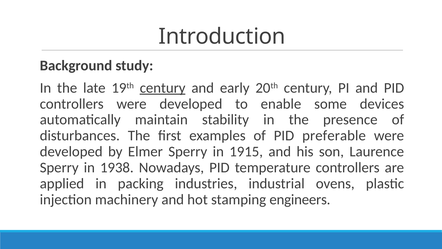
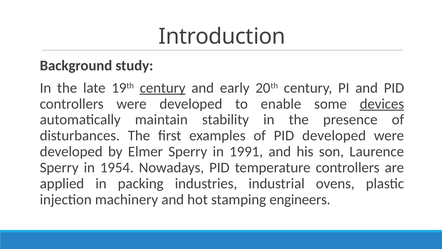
devices underline: none -> present
PID preferable: preferable -> developed
1915: 1915 -> 1991
1938: 1938 -> 1954
